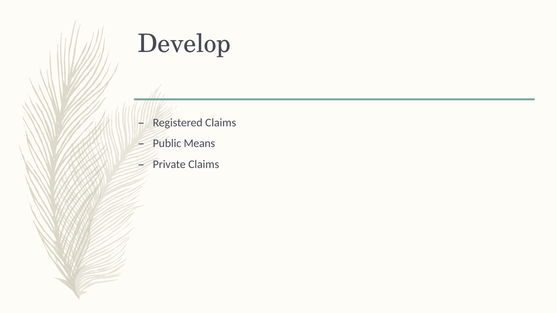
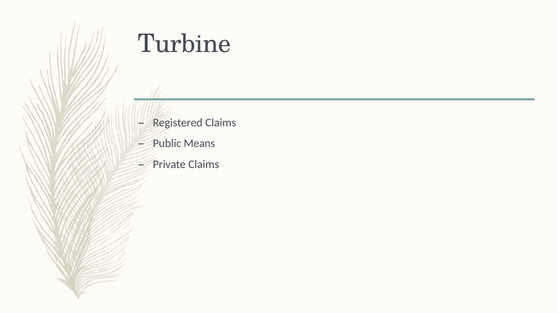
Develop: Develop -> Turbine
